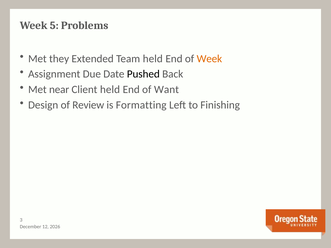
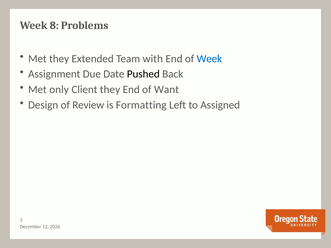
5: 5 -> 8
Team held: held -> with
Week at (209, 59) colour: orange -> blue
near: near -> only
Client held: held -> they
Finishing: Finishing -> Assigned
